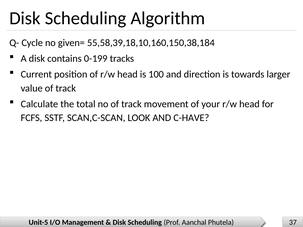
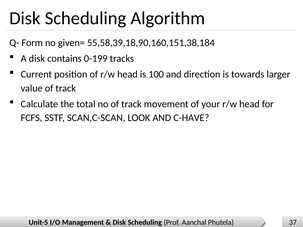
Cycle: Cycle -> Form
55,58,39,18,10,160,150,38,184: 55,58,39,18,10,160,150,38,184 -> 55,58,39,18,90,160,151,38,184
